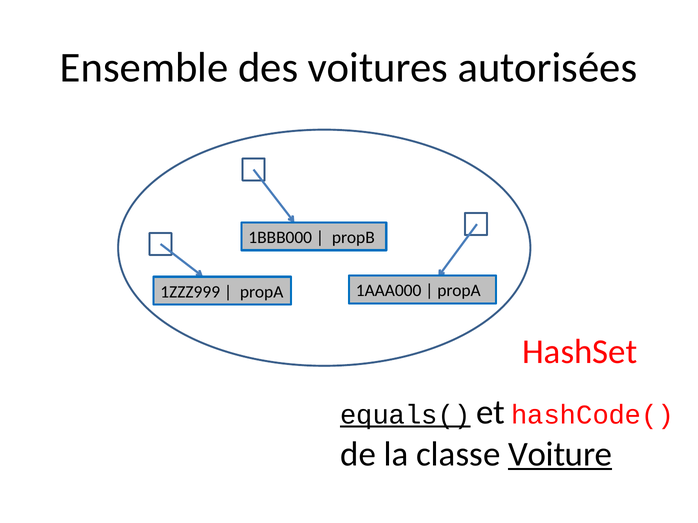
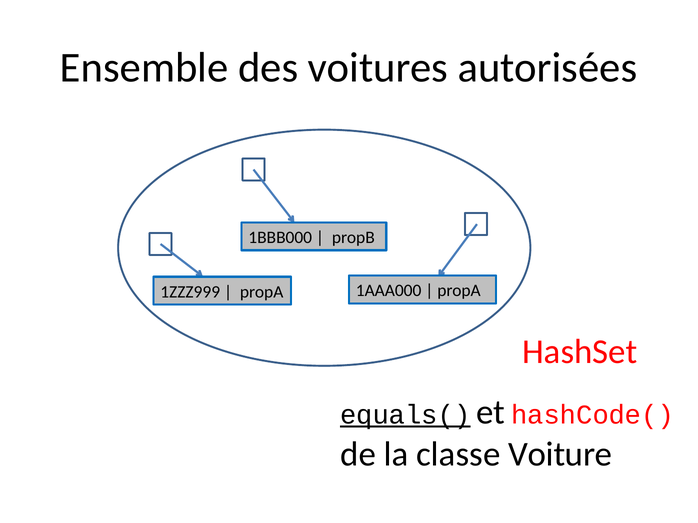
Voiture underline: present -> none
